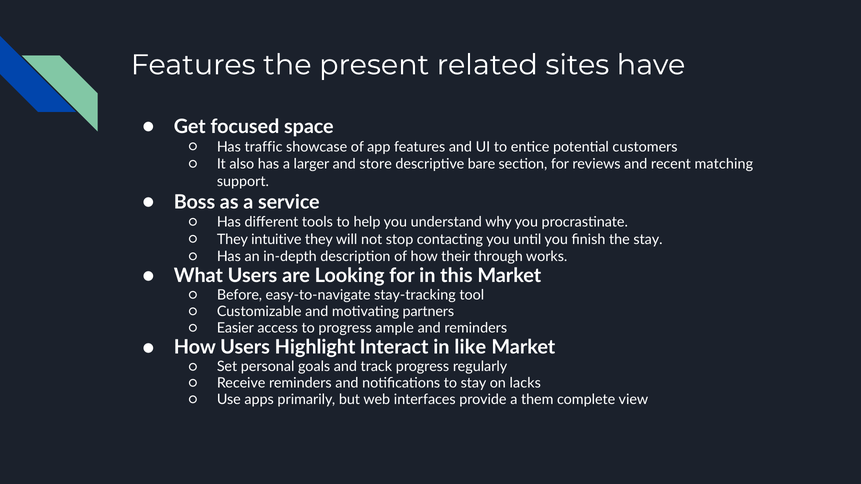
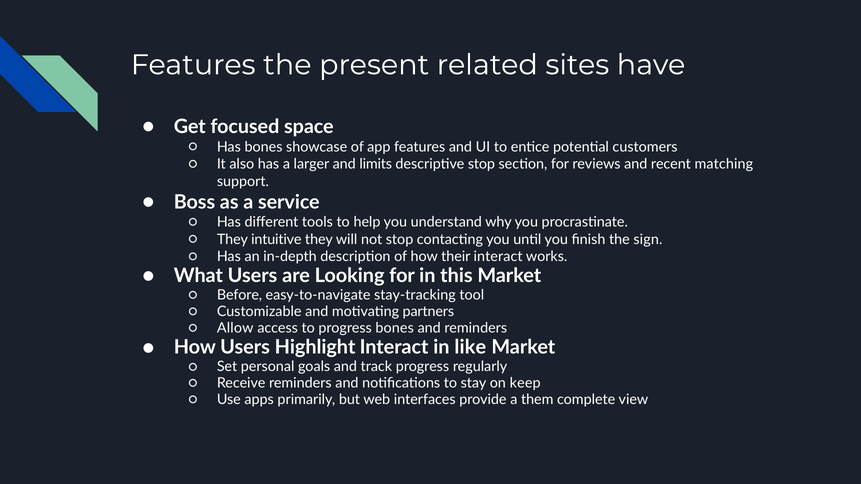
Has traffic: traffic -> bones
store: store -> limits
descriptive bare: bare -> stop
the stay: stay -> sign
their through: through -> interact
Easier: Easier -> Allow
progress ample: ample -> bones
lacks: lacks -> keep
